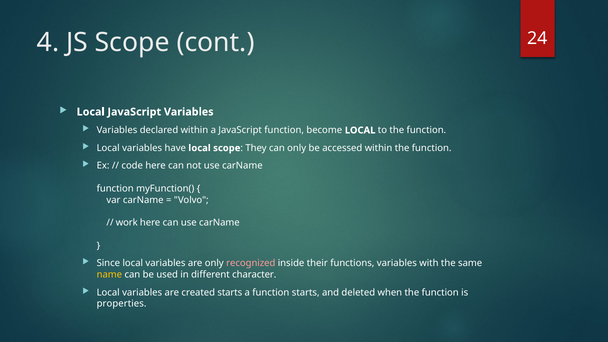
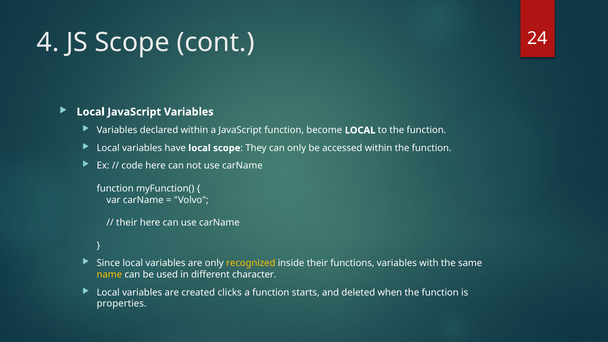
work at (127, 223): work -> their
recognized colour: pink -> yellow
created starts: starts -> clicks
